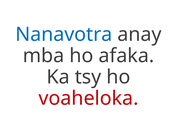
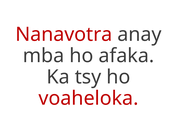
Nanavotra colour: blue -> red
